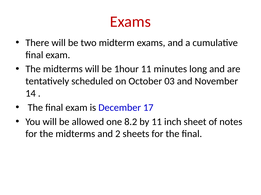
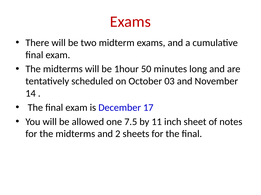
1hour 11: 11 -> 50
8.2: 8.2 -> 7.5
